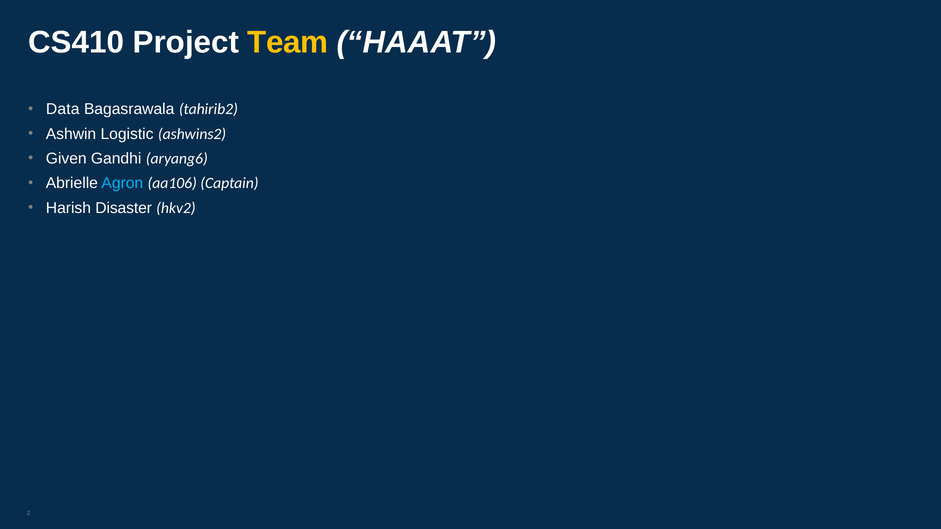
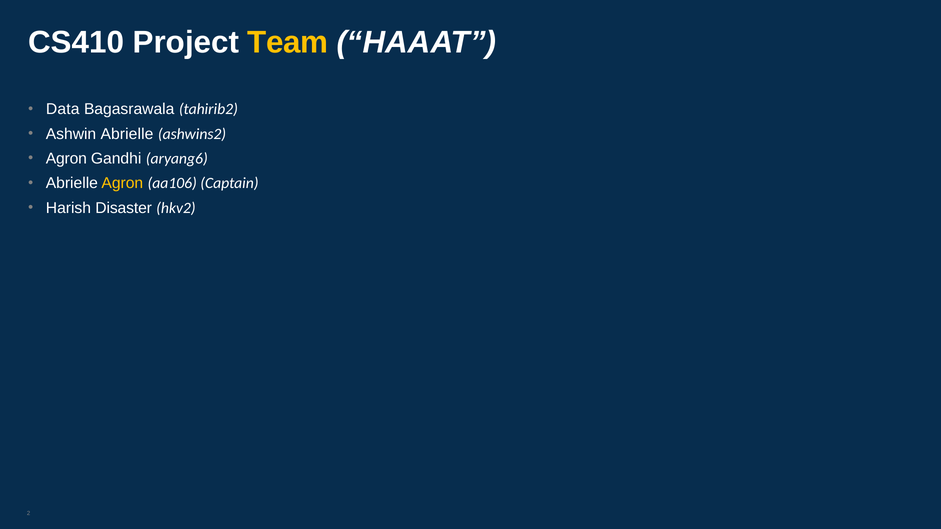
Ashwin Logistic: Logistic -> Abrielle
Given at (66, 159): Given -> Agron
Agron at (122, 183) colour: light blue -> yellow
